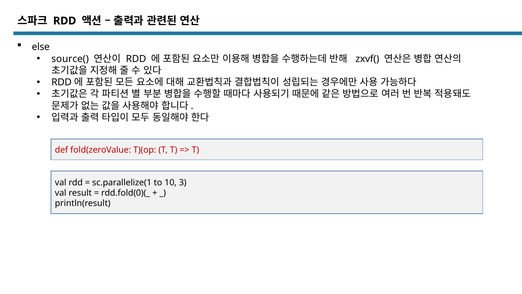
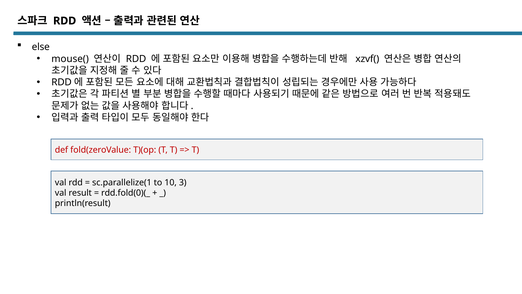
source(: source( -> mouse(
zxvf(: zxvf( -> xzvf(
